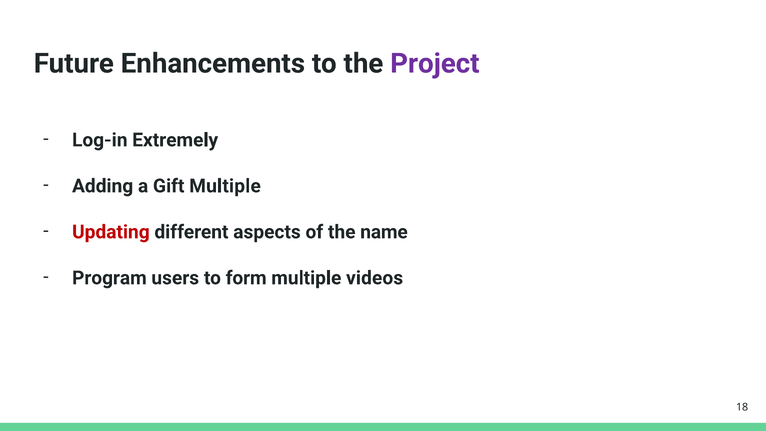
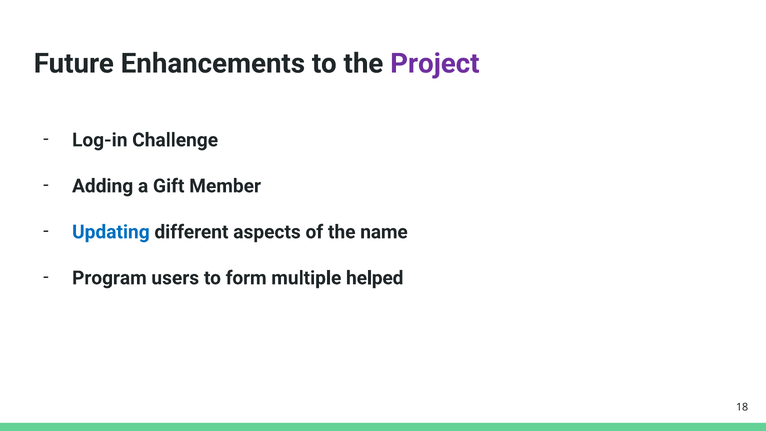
Extremely: Extremely -> Challenge
Gift Multiple: Multiple -> Member
Updating colour: red -> blue
videos: videos -> helped
